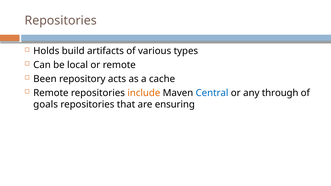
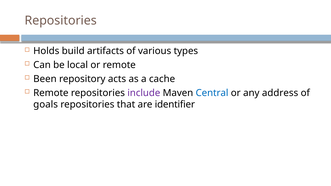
include colour: orange -> purple
through: through -> address
ensuring: ensuring -> identifier
